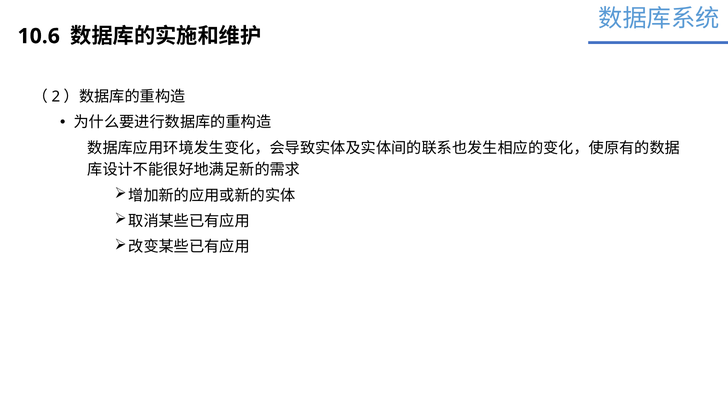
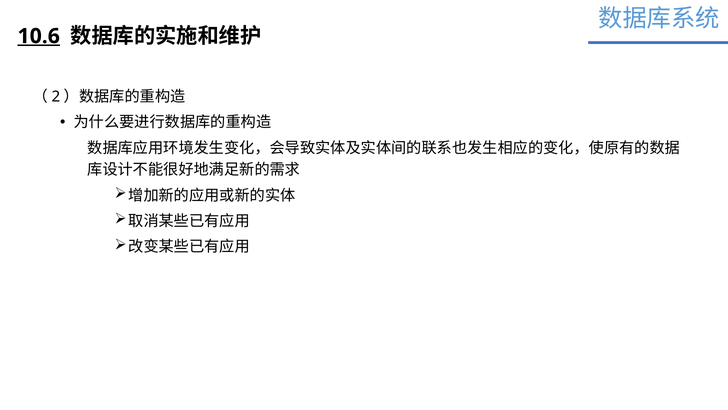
10.6 underline: none -> present
